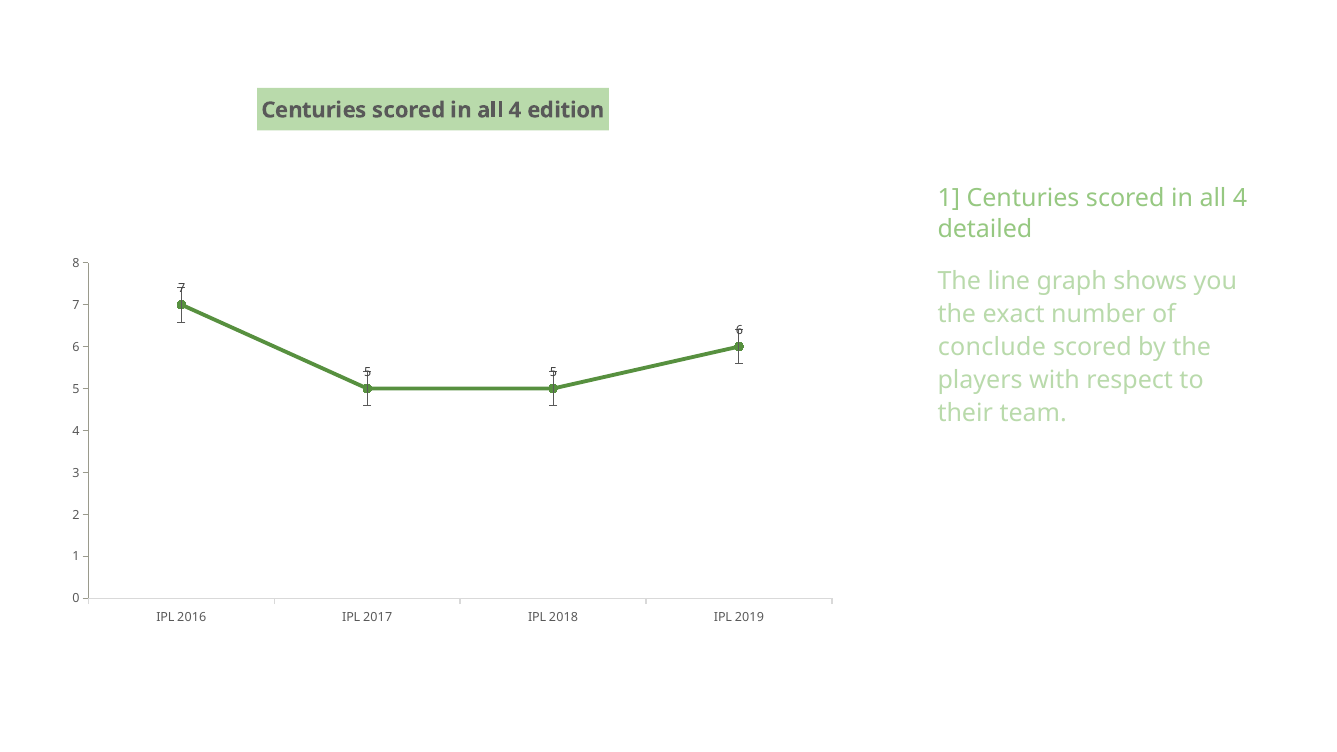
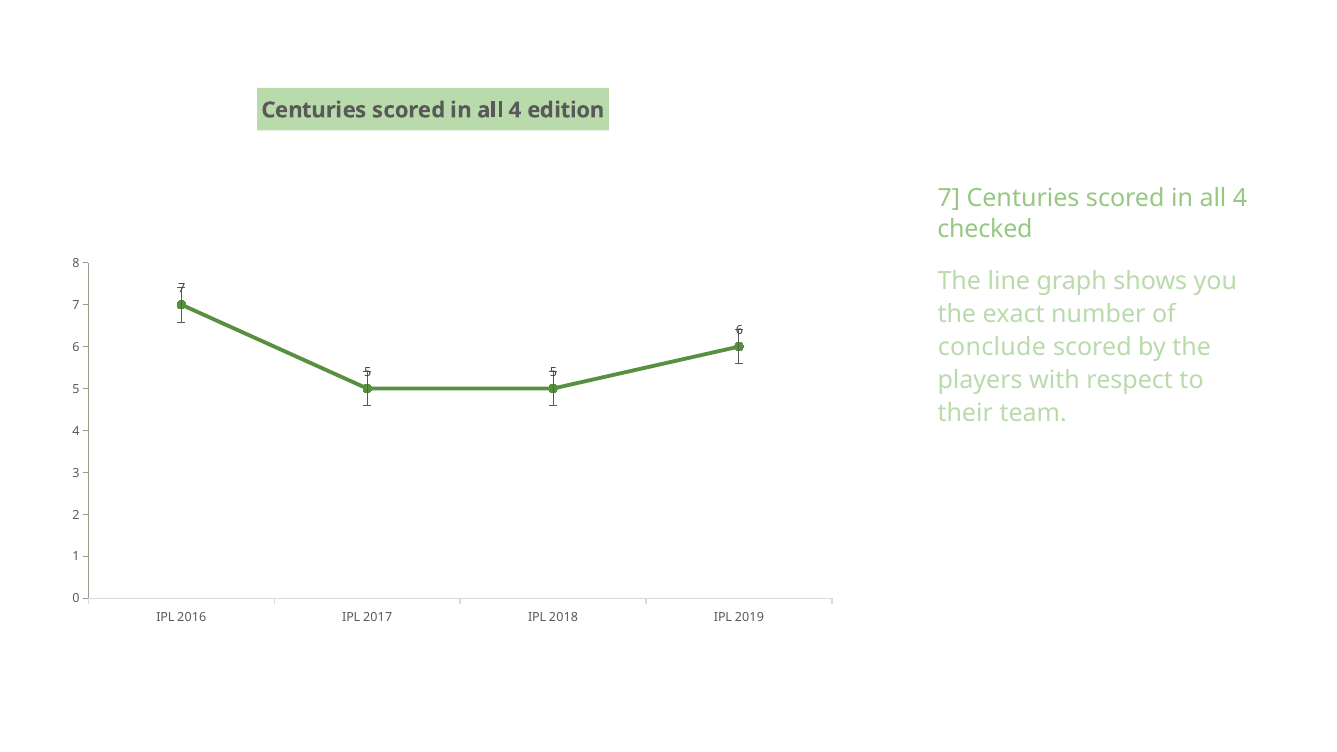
1 at (949, 199): 1 -> 7
detailed: detailed -> checked
